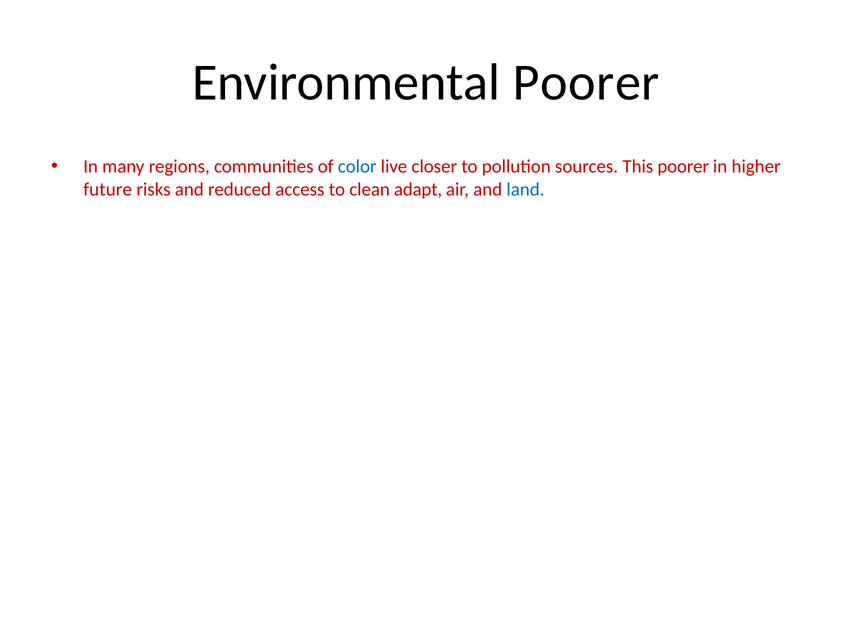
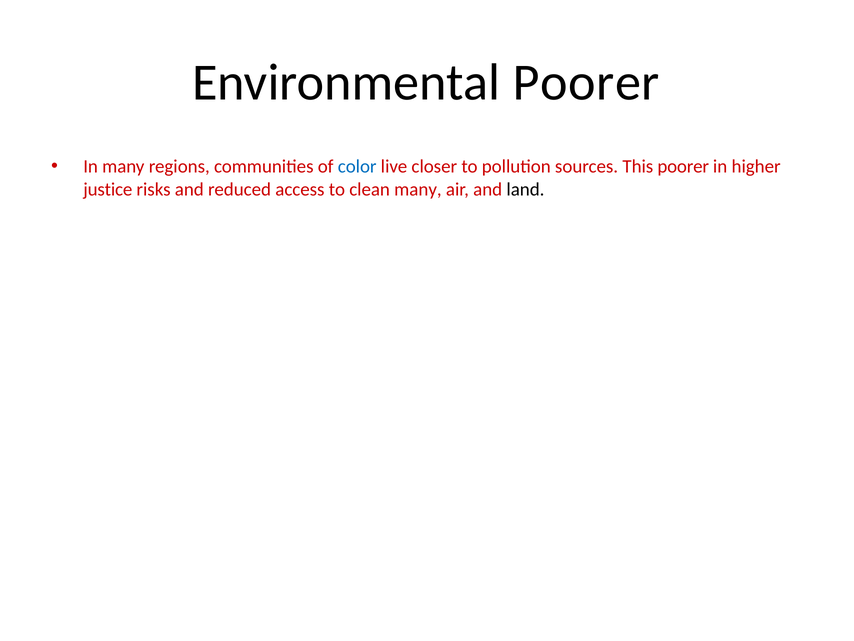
future: future -> justice
clean adapt: adapt -> many
land colour: blue -> black
